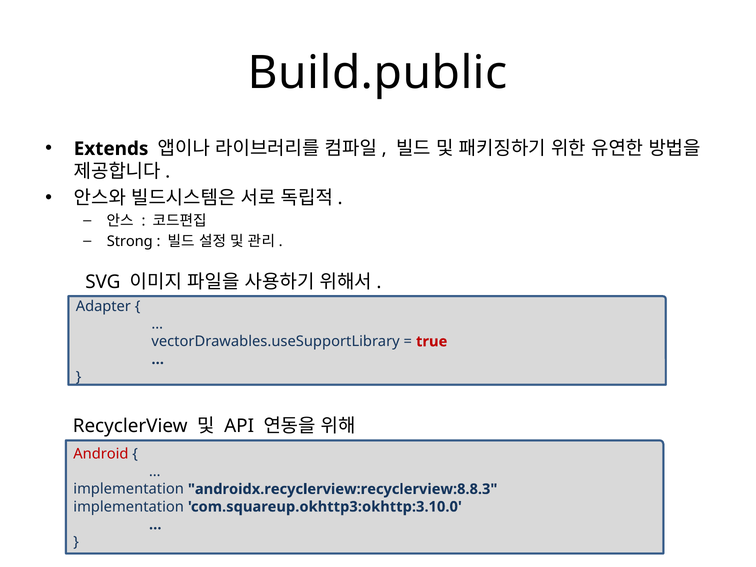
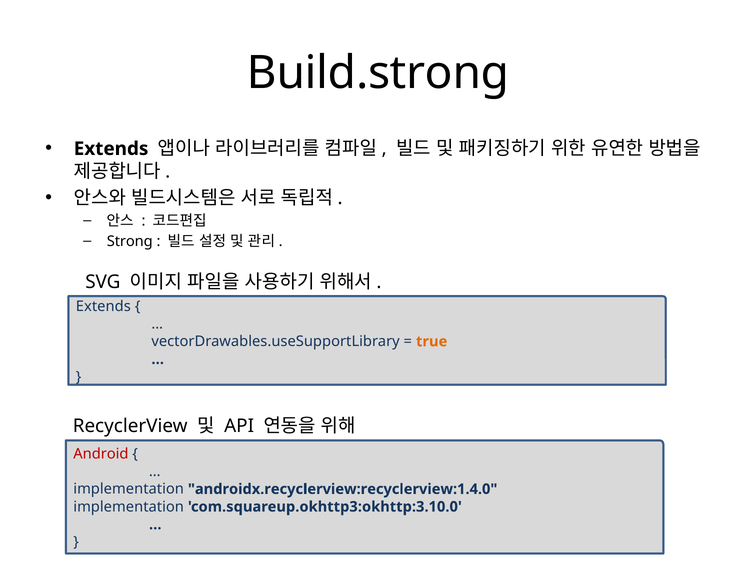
Build.public: Build.public -> Build.strong
Adapter at (103, 306): Adapter -> Extends
true colour: red -> orange
androidx.recyclerview:recyclerview:8.8.3: androidx.recyclerview:recyclerview:8.8.3 -> androidx.recyclerview:recyclerview:1.4.0
